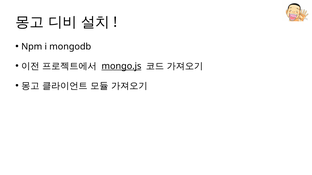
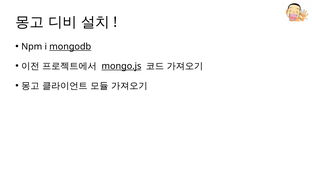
mongodb underline: none -> present
